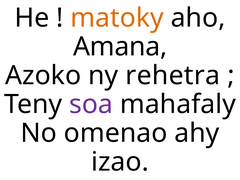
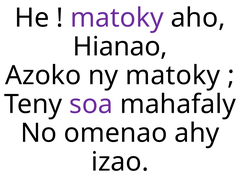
matoky at (117, 18) colour: orange -> purple
Amana: Amana -> Hianao
ny rehetra: rehetra -> matoky
